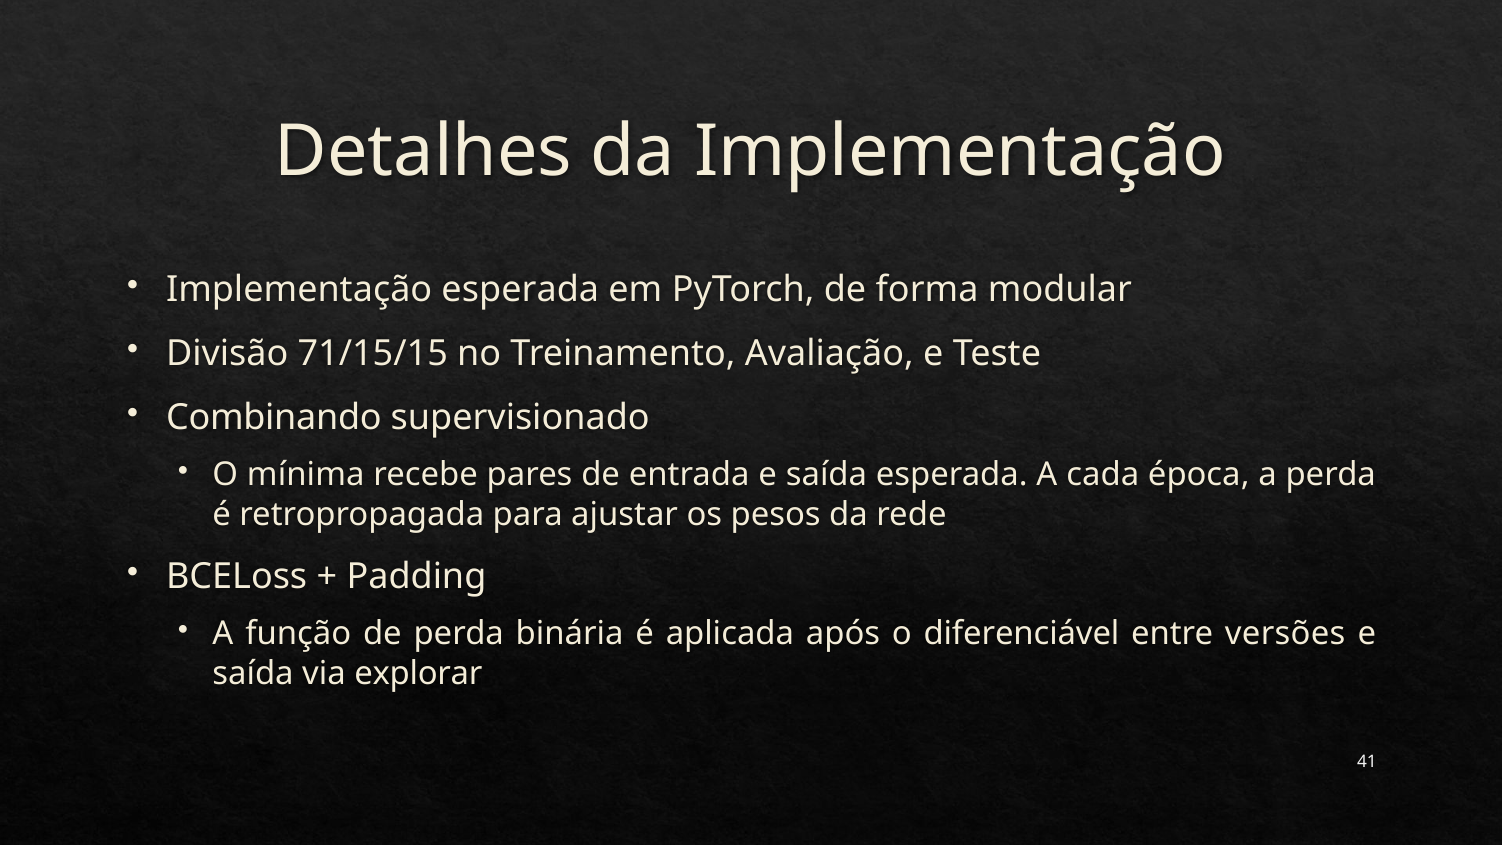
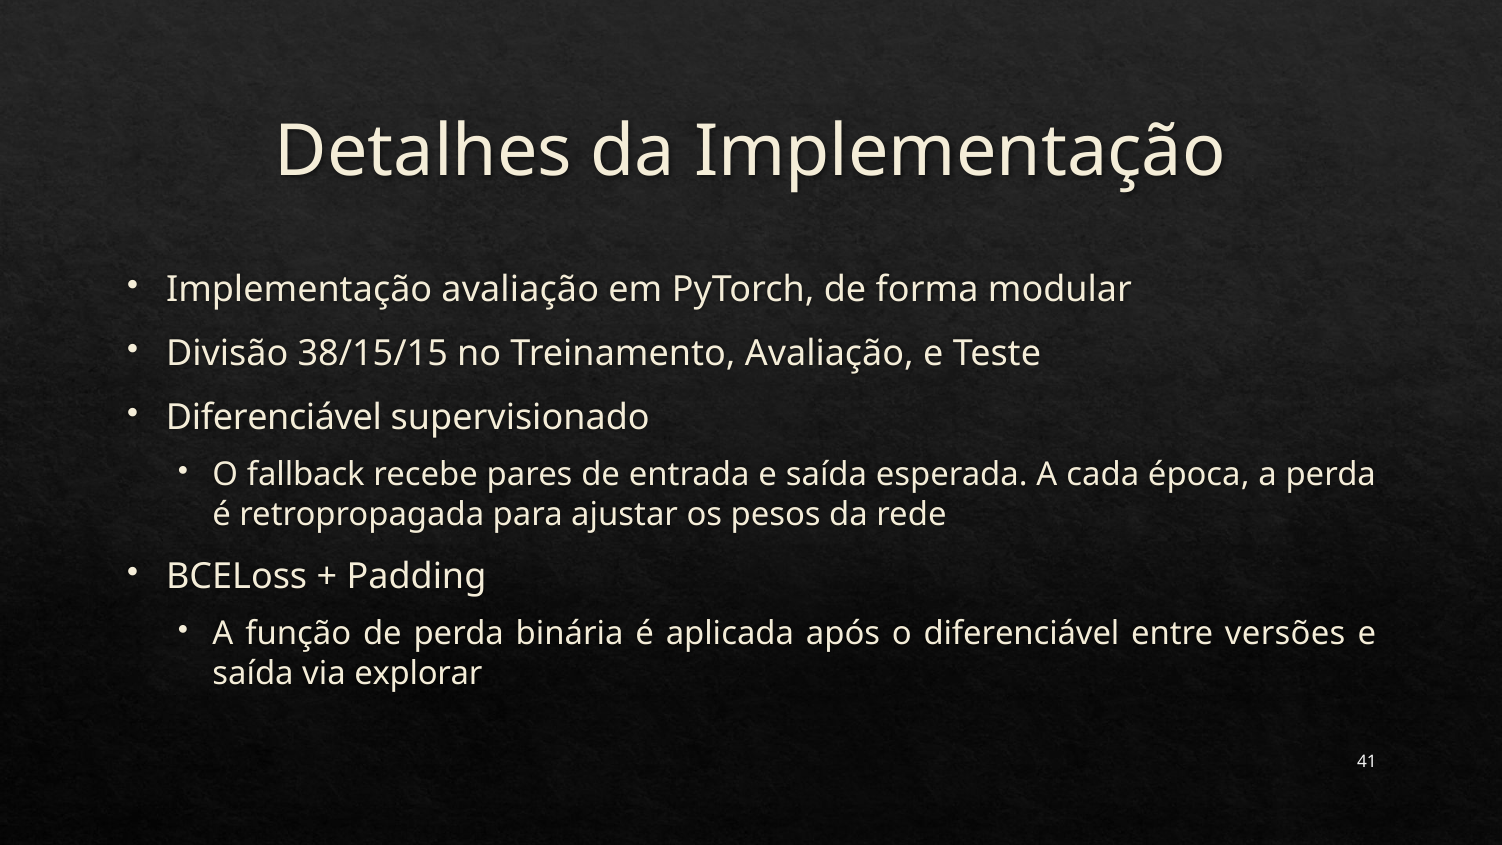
Implementação esperada: esperada -> avaliação
71/15/15: 71/15/15 -> 38/15/15
Combinando at (274, 418): Combinando -> Diferenciável
mínima: mínima -> fallback
